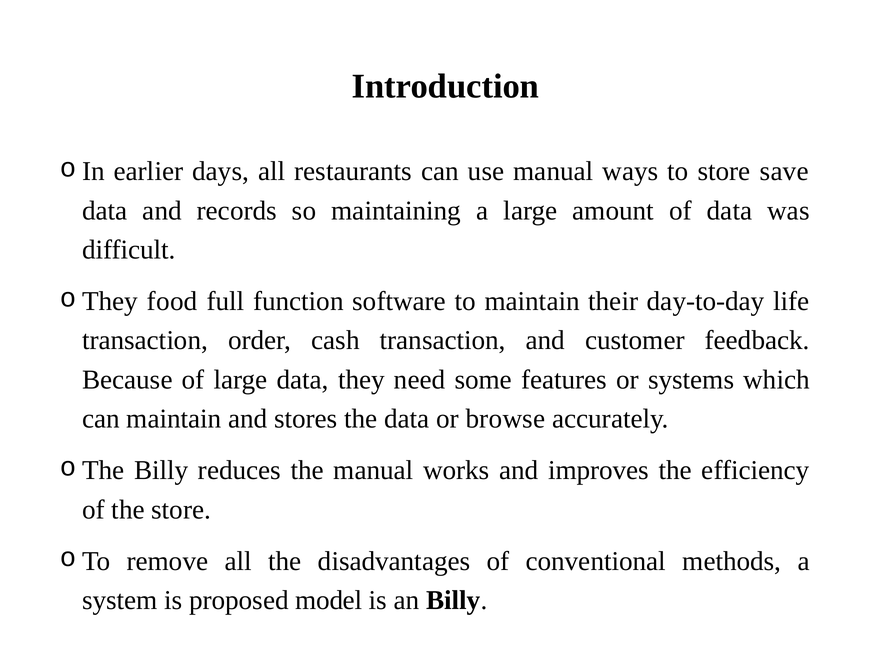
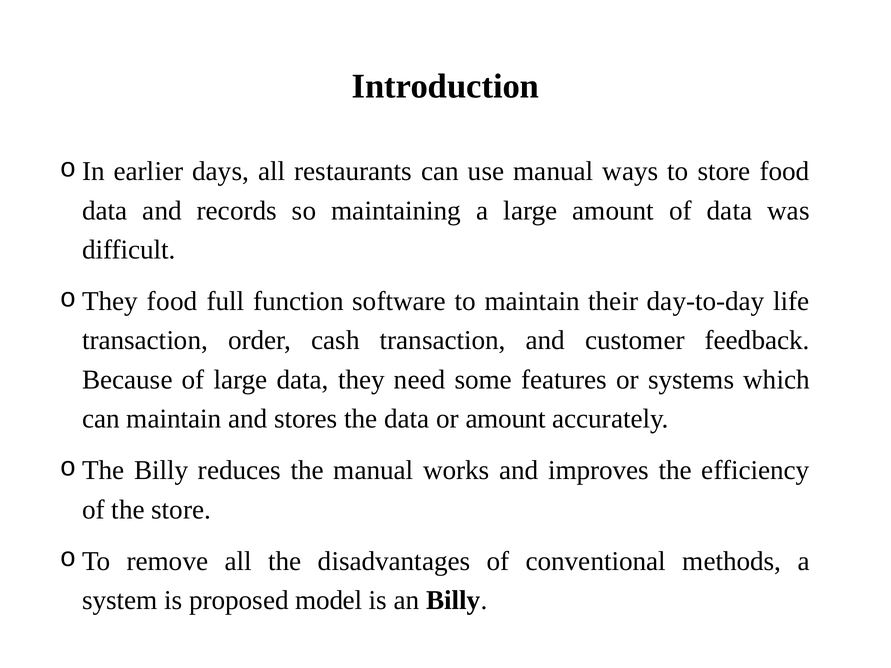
store save: save -> food
or browse: browse -> amount
